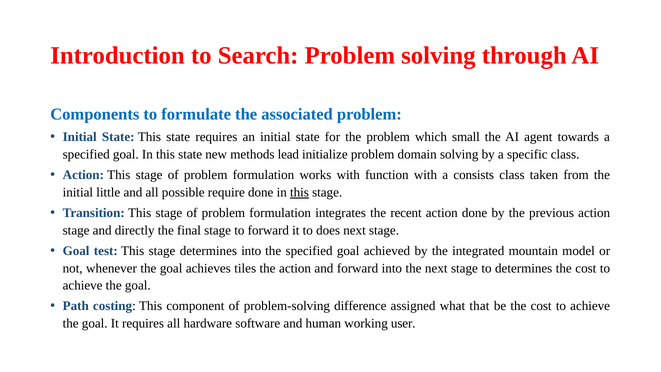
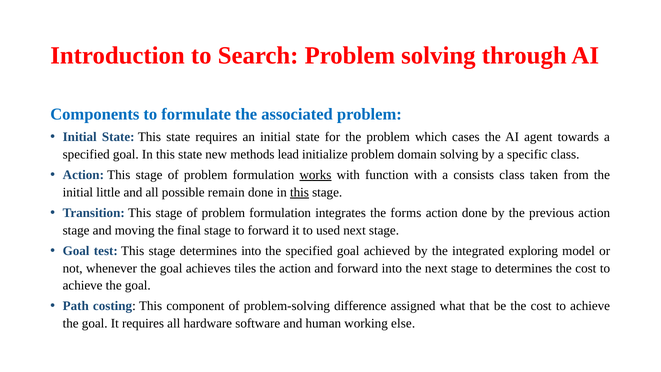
small: small -> cases
works underline: none -> present
require: require -> remain
recent: recent -> forms
directly: directly -> moving
does: does -> used
mountain: mountain -> exploring
user: user -> else
